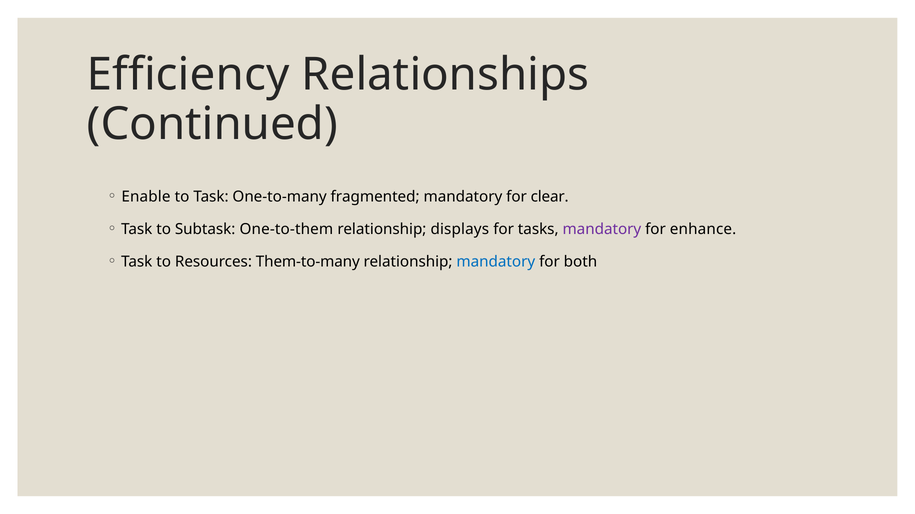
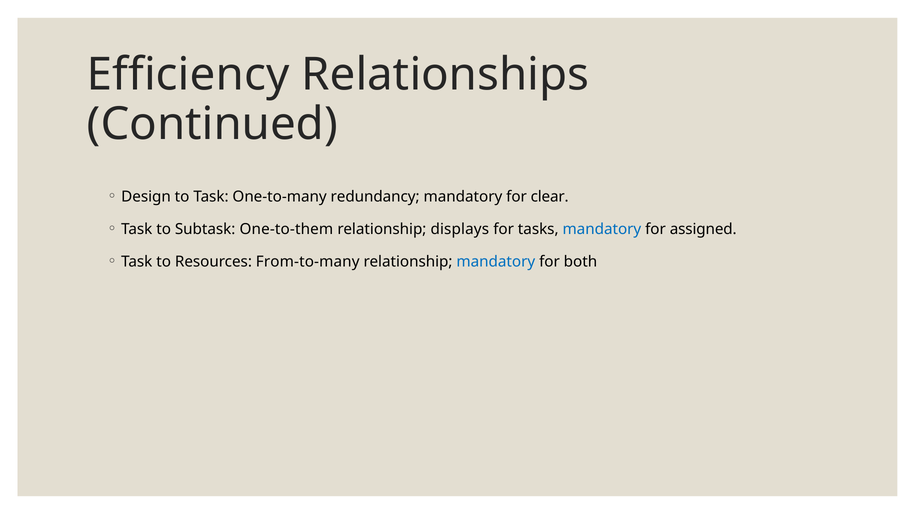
Enable: Enable -> Design
fragmented: fragmented -> redundancy
mandatory at (602, 229) colour: purple -> blue
enhance: enhance -> assigned
Them-to-many: Them-to-many -> From-to-many
